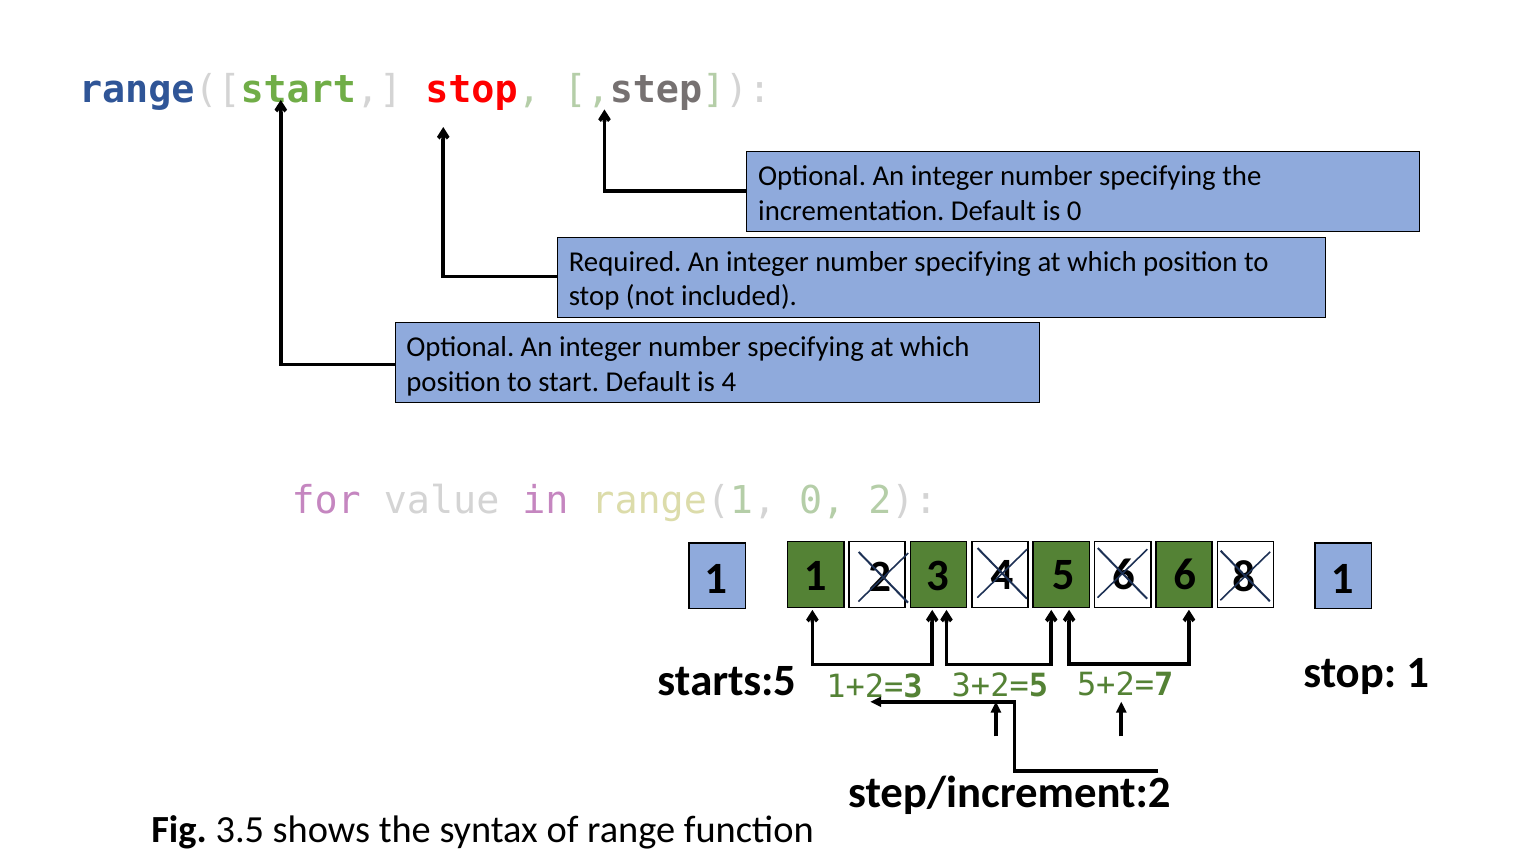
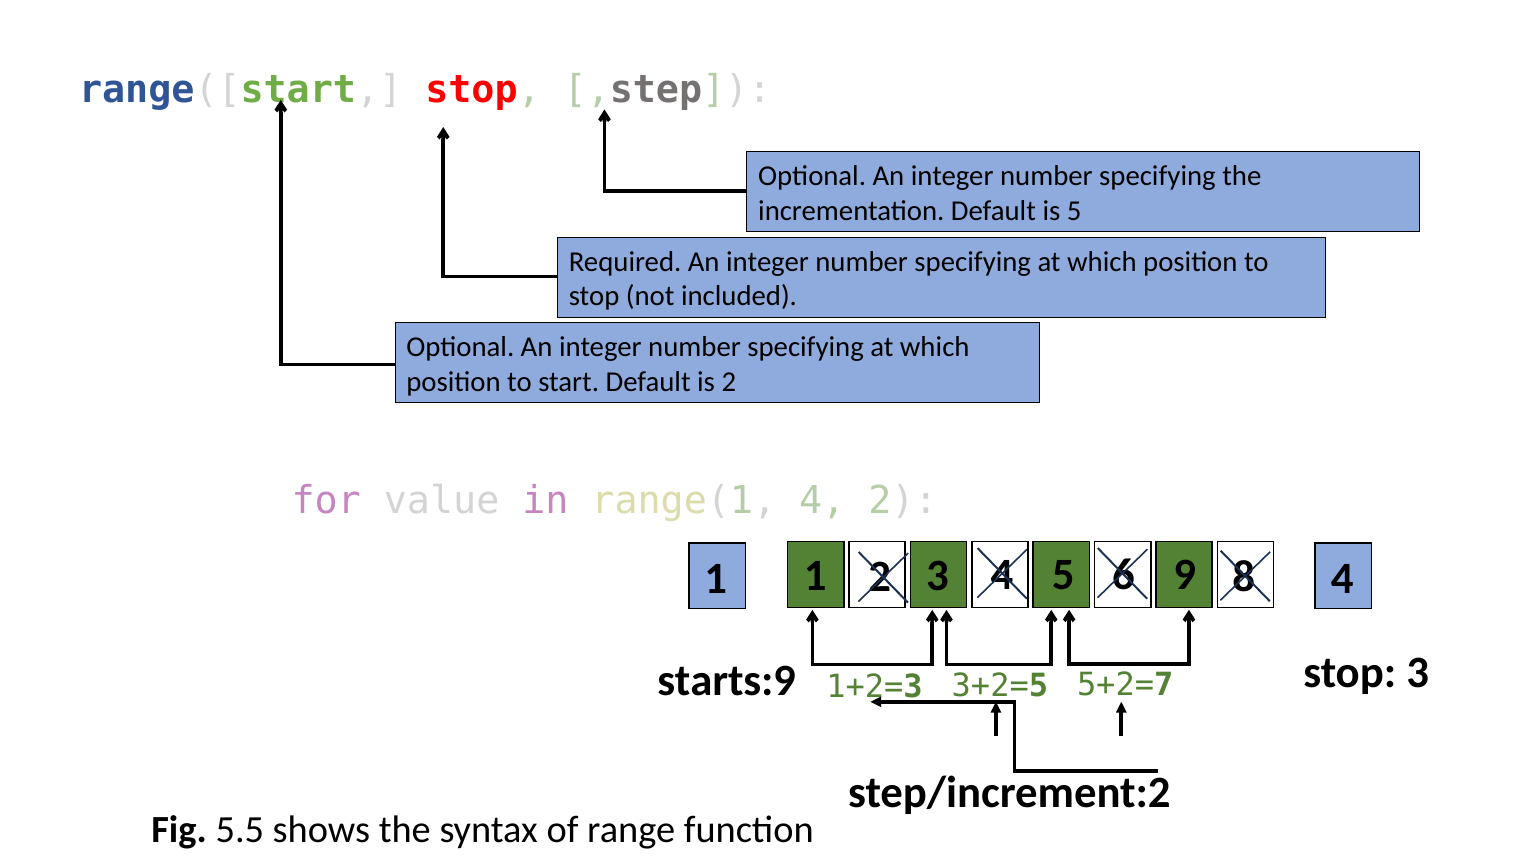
is 0: 0 -> 5
is 4: 4 -> 2
range(1 0: 0 -> 4
6 at (1185, 575): 6 -> 9
1 1: 1 -> 4
starts:5: starts:5 -> starts:9
stop 1: 1 -> 3
3.5: 3.5 -> 5.5
